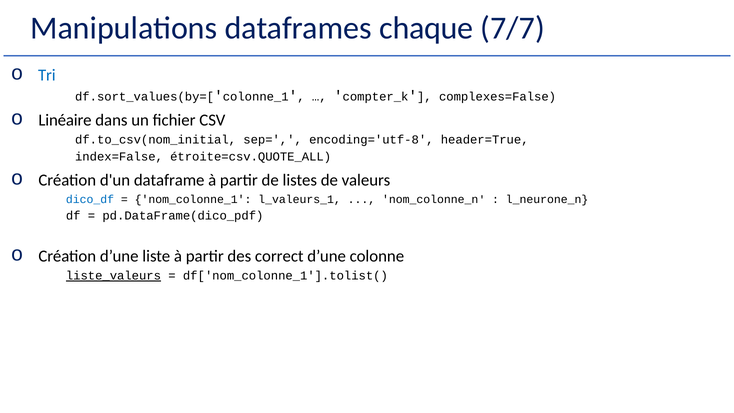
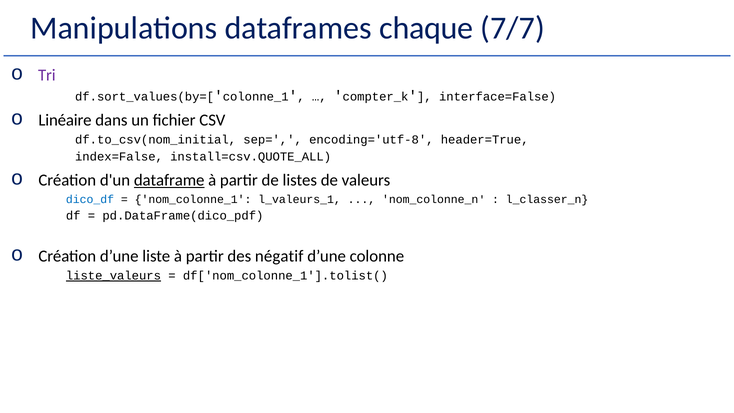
Tri colour: blue -> purple
complexes=False: complexes=False -> interface=False
étroite=csv.QUOTE_ALL: étroite=csv.QUOTE_ALL -> install=csv.QUOTE_ALL
dataframe underline: none -> present
l_neurone_n: l_neurone_n -> l_classer_n
correct: correct -> négatif
